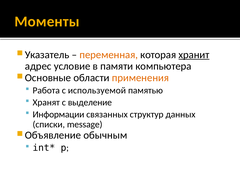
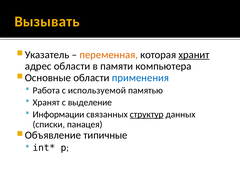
Моменты: Моменты -> Вызывать
адрес условие: условие -> области
применения colour: orange -> blue
структур underline: none -> present
message: message -> панацея
обычным: обычным -> типичные
